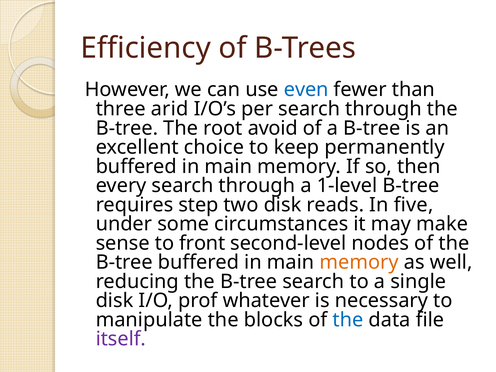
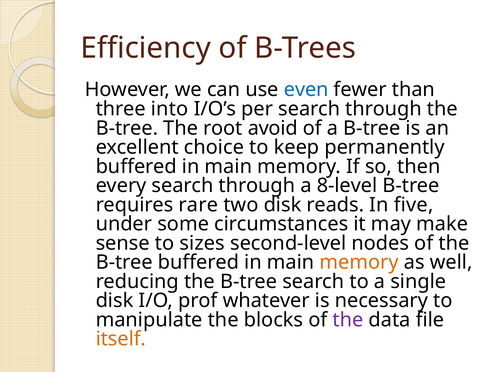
arid: arid -> into
1-level: 1-level -> 8-level
step: step -> rare
front: front -> sizes
the at (348, 320) colour: blue -> purple
itself colour: purple -> orange
